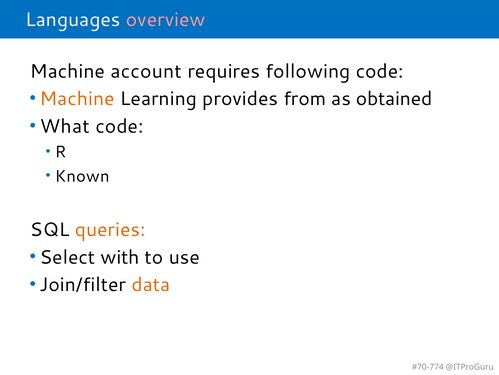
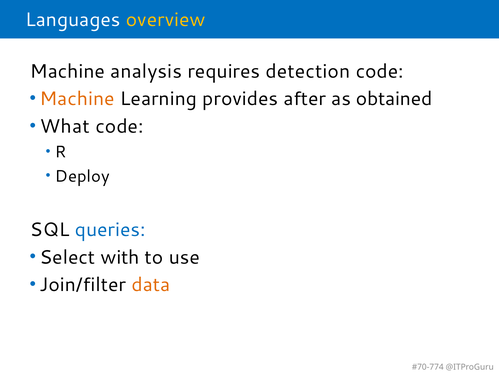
overview colour: pink -> yellow
account: account -> analysis
following: following -> detection
from: from -> after
Known: Known -> Deploy
queries colour: orange -> blue
